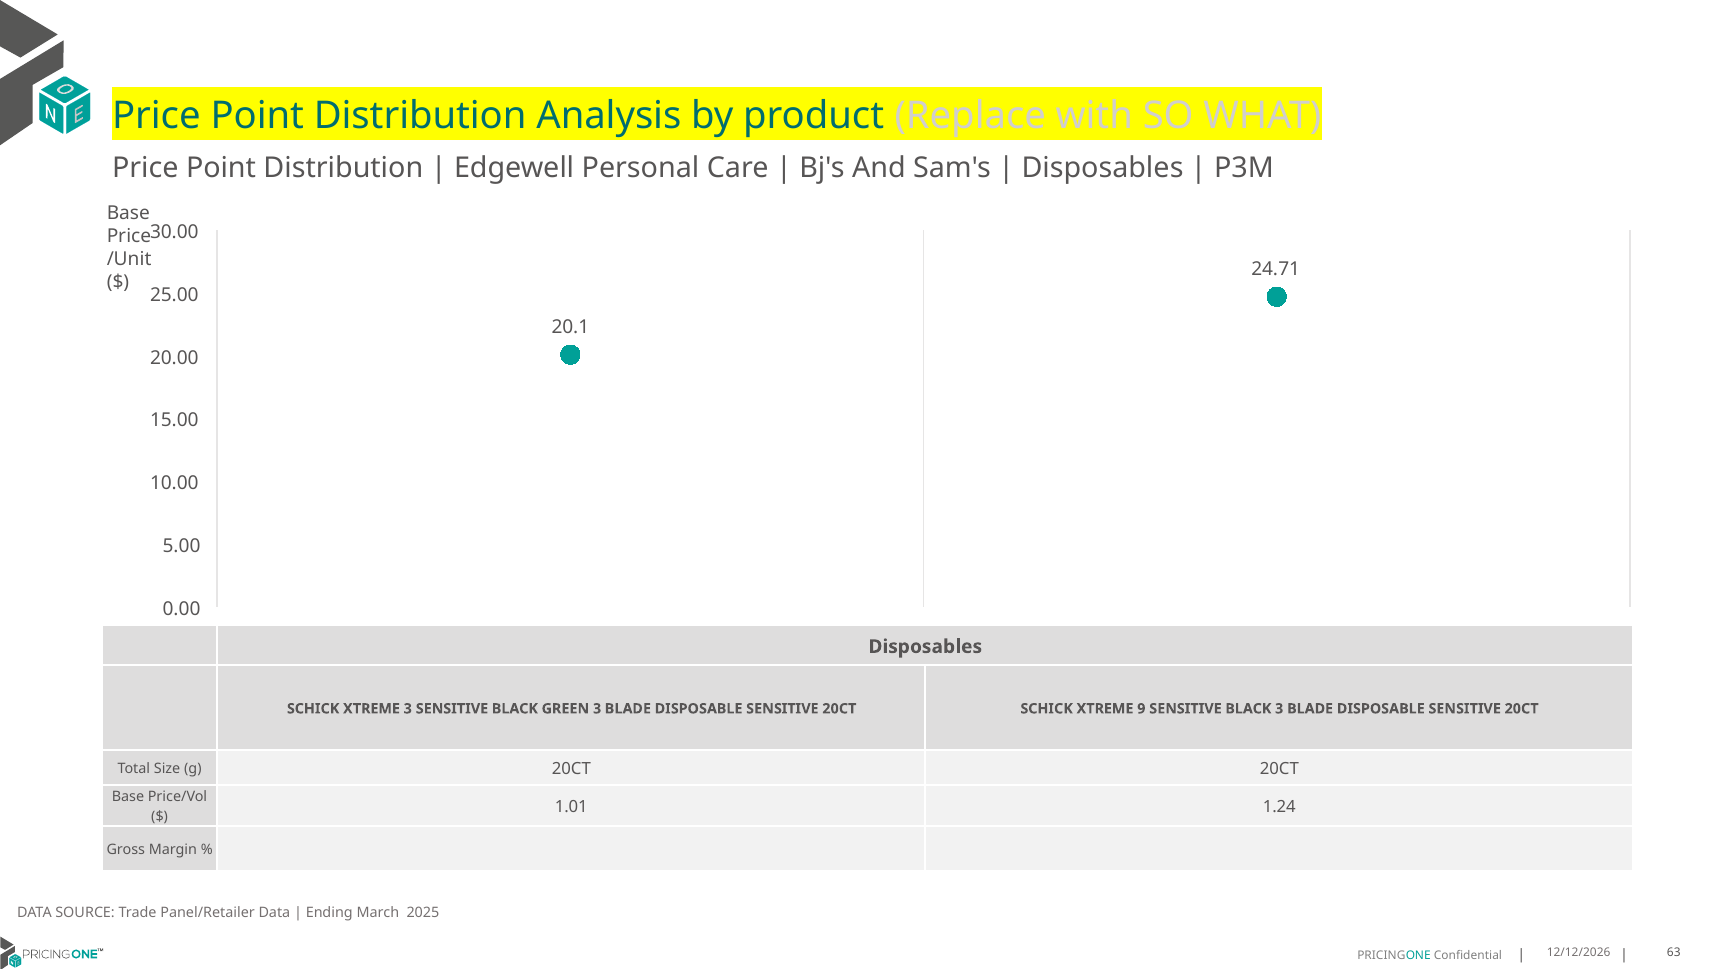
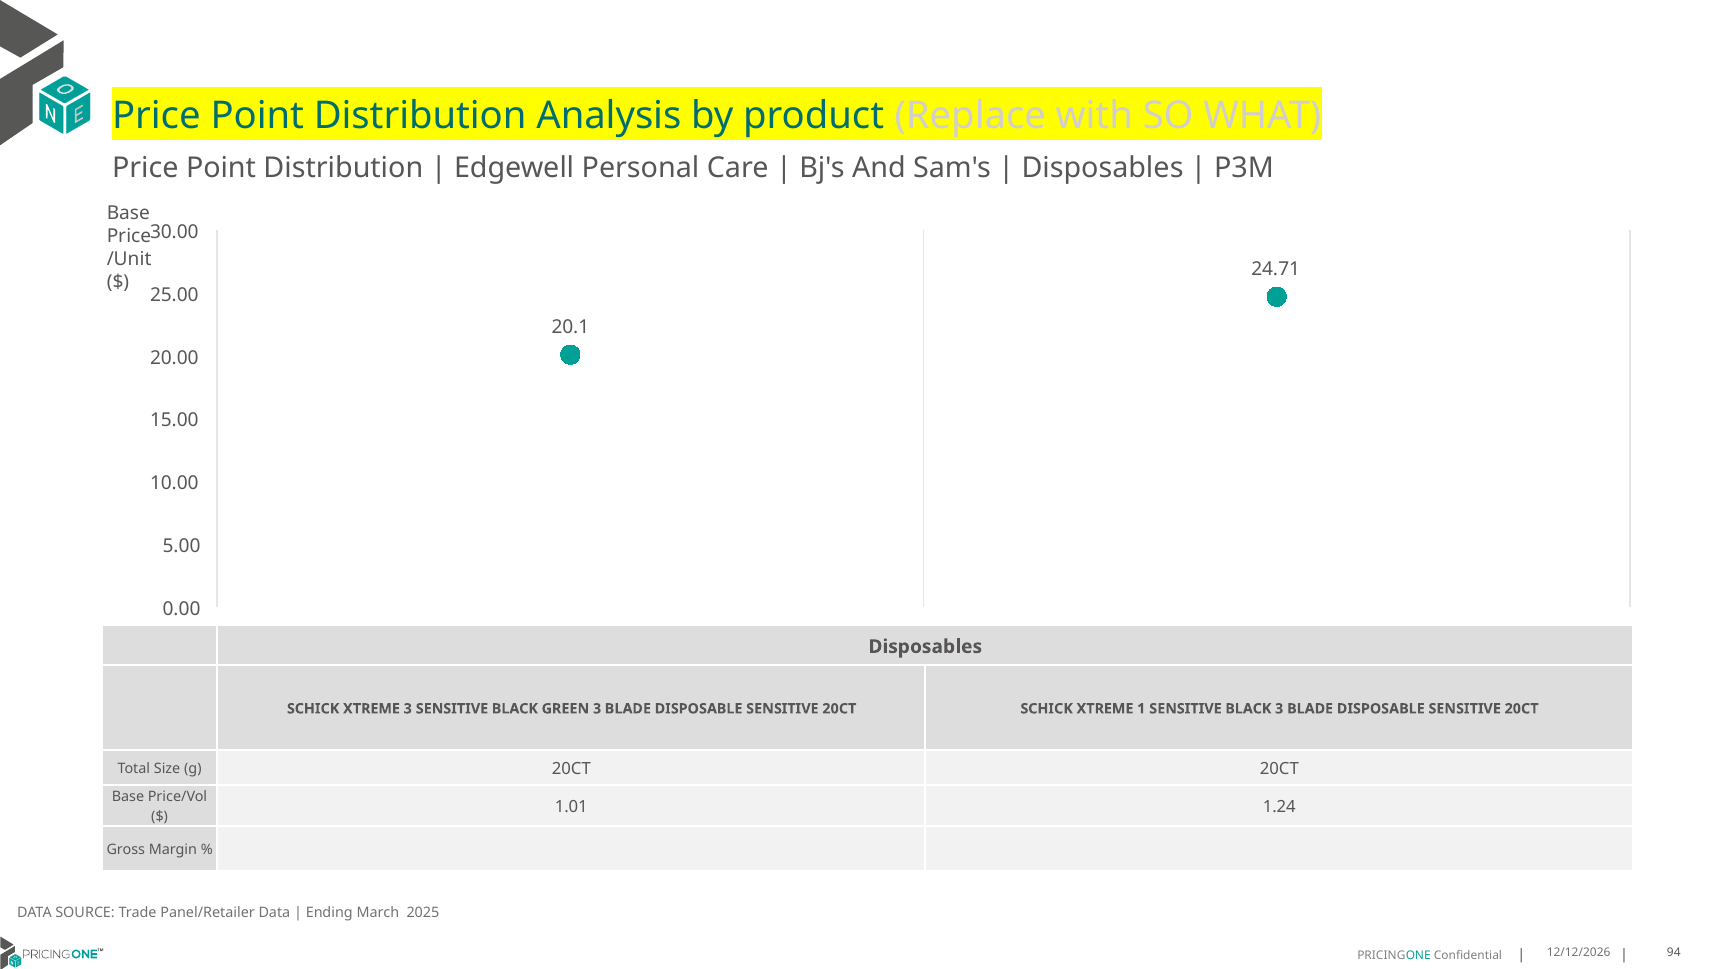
9: 9 -> 1
63: 63 -> 94
